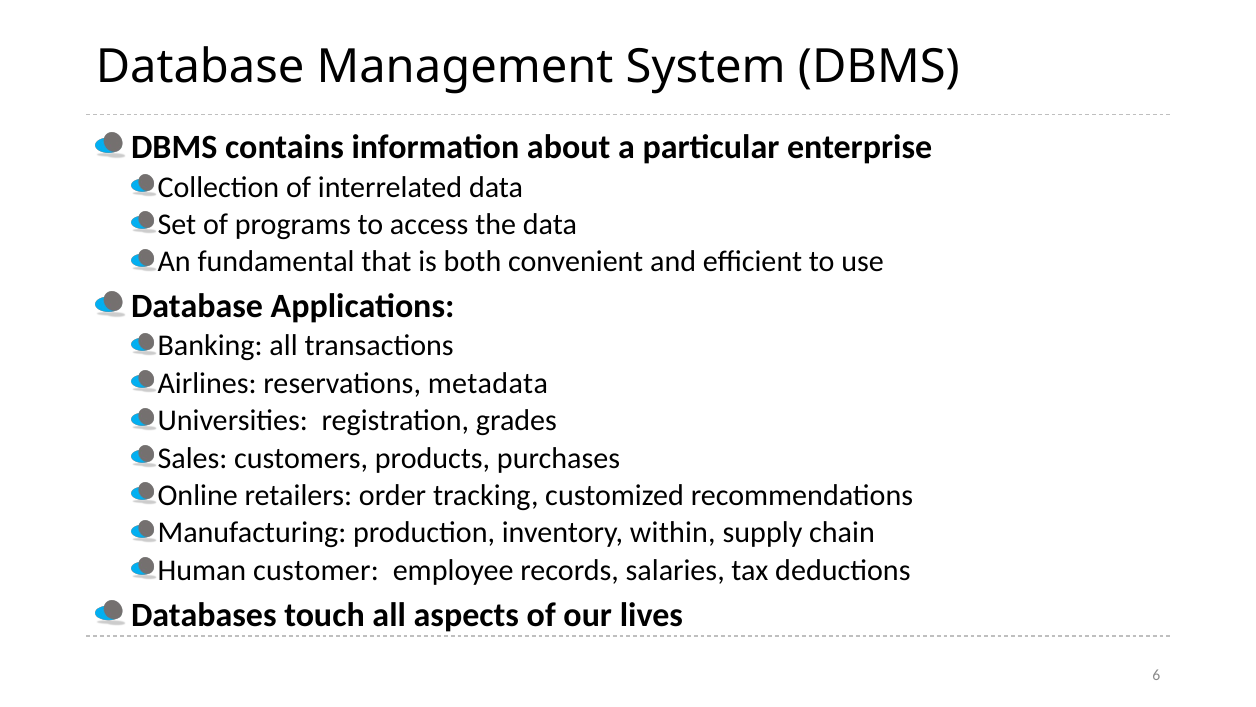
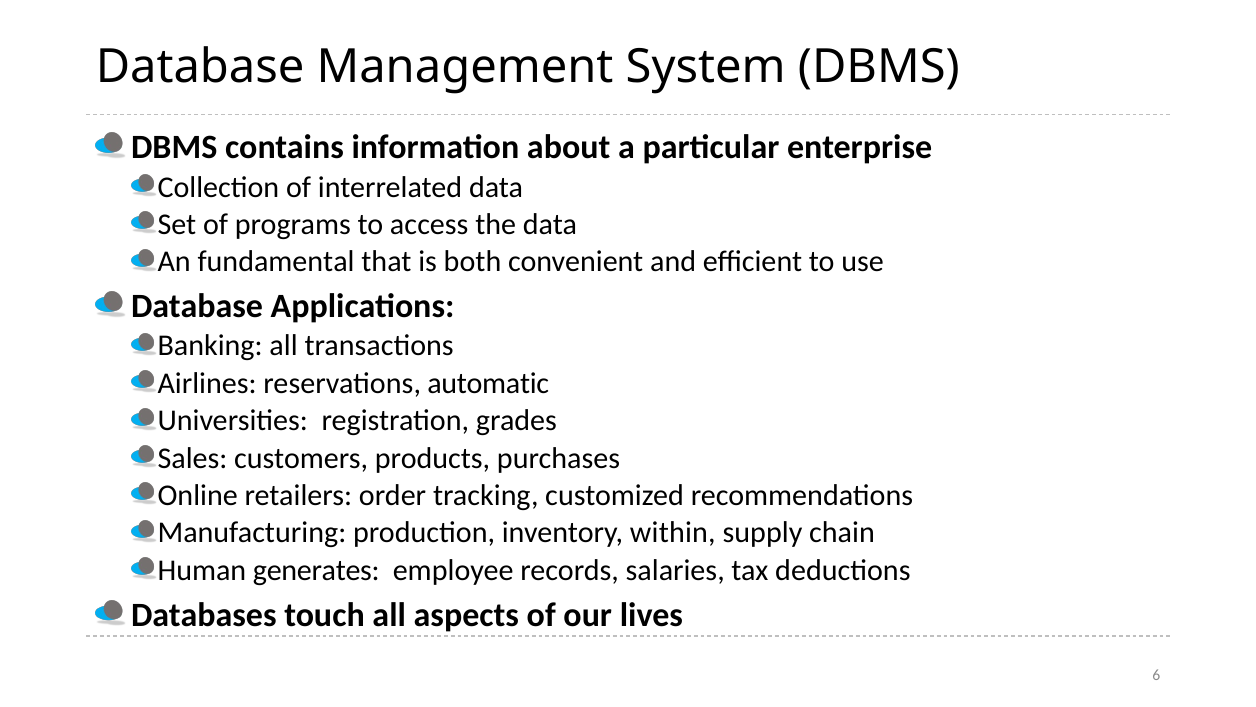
metadata: metadata -> automatic
customer: customer -> generates
